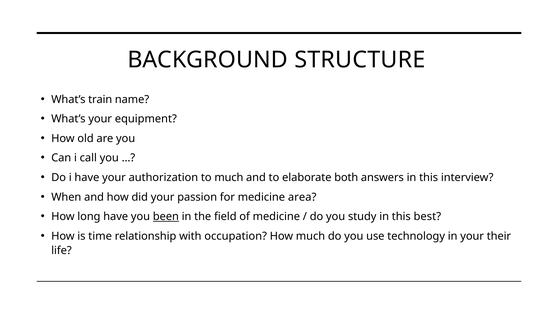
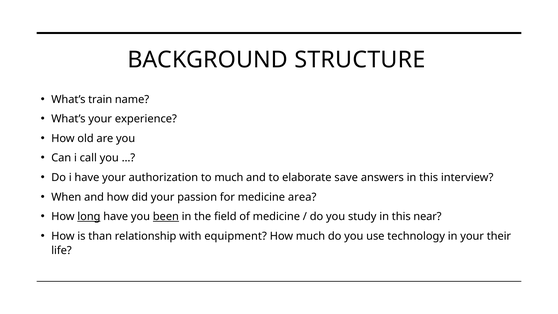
equipment: equipment -> experience
both: both -> save
long underline: none -> present
best: best -> near
time: time -> than
occupation: occupation -> equipment
